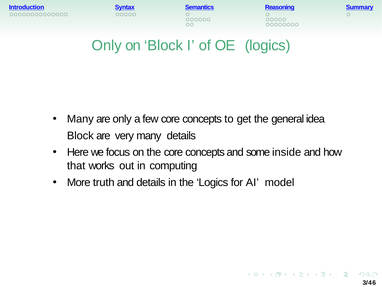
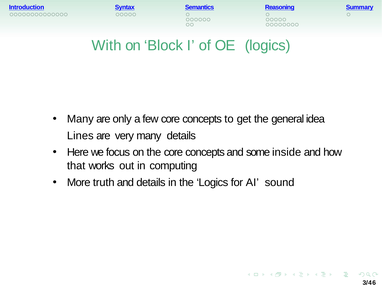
Only at (107, 46): Only -> With
Block at (80, 136): Block -> Lines
model: model -> sound
